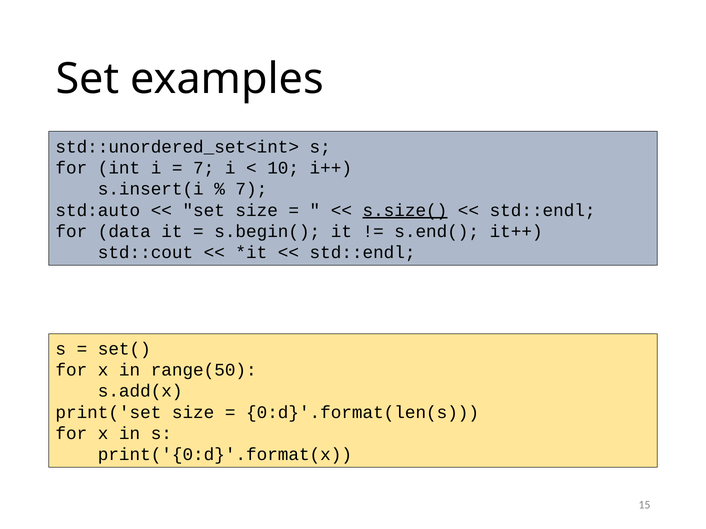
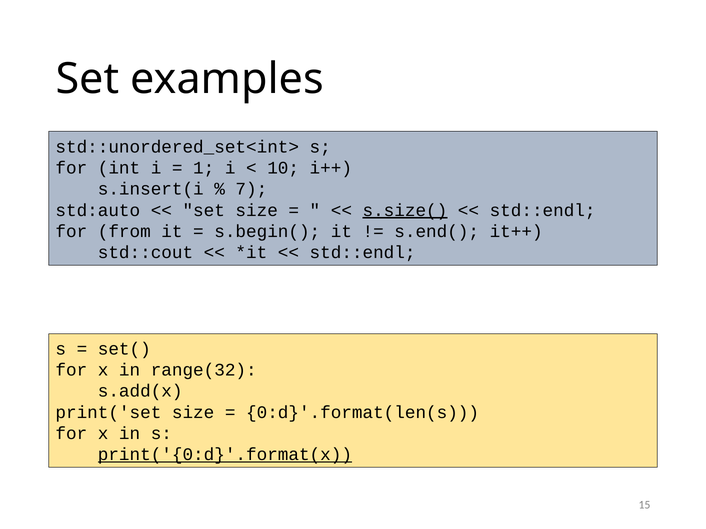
7 at (204, 168): 7 -> 1
data: data -> from
range(50: range(50 -> range(32
print('{0:d}'.format(x underline: none -> present
